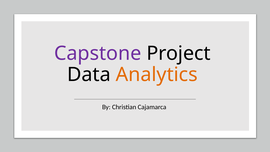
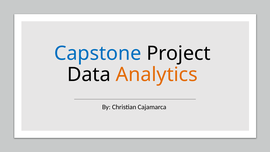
Capstone colour: purple -> blue
